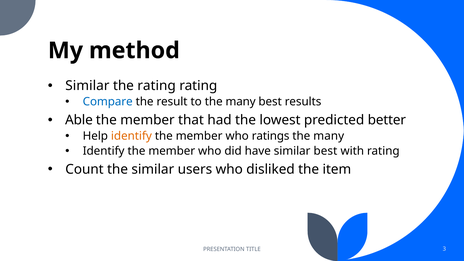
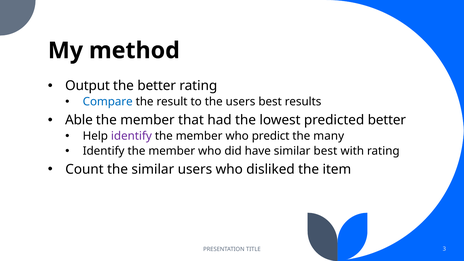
Similar at (87, 86): Similar -> Output
the rating: rating -> better
to the many: many -> users
identify at (131, 136) colour: orange -> purple
ratings: ratings -> predict
